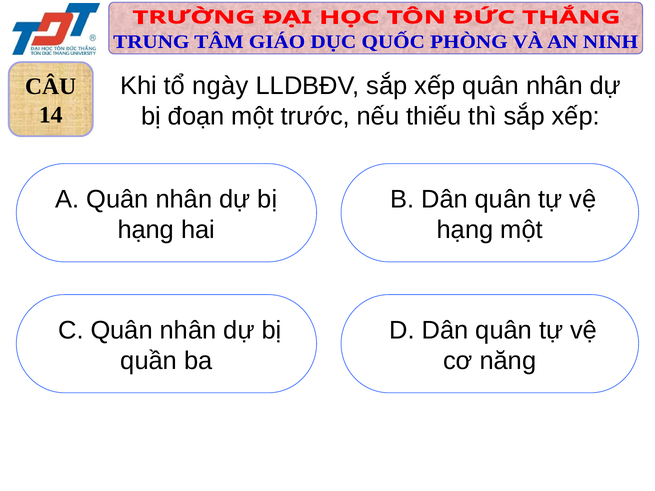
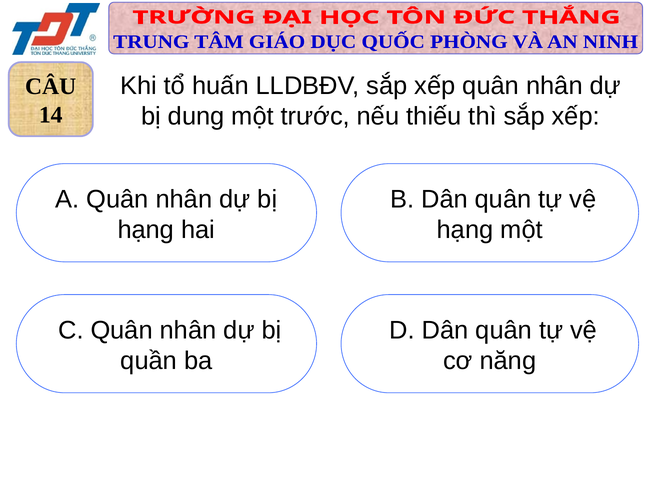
ngày: ngày -> huấn
đoạn: đoạn -> dung
